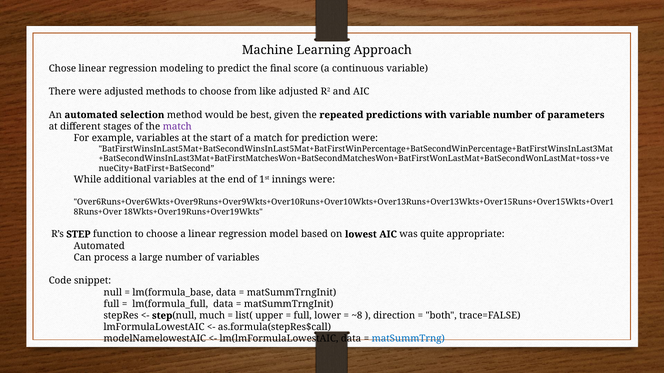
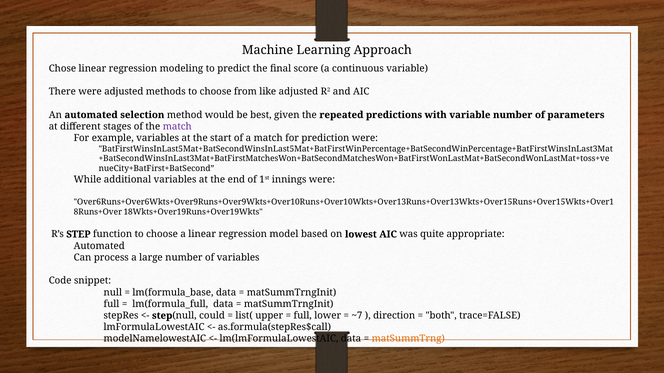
much: much -> could
~8: ~8 -> ~7
matSummTrng colour: blue -> orange
